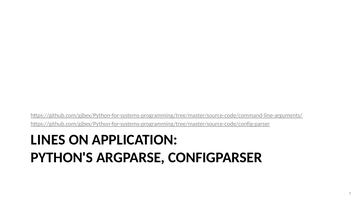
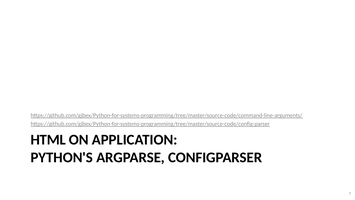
LINES: LINES -> HTML
